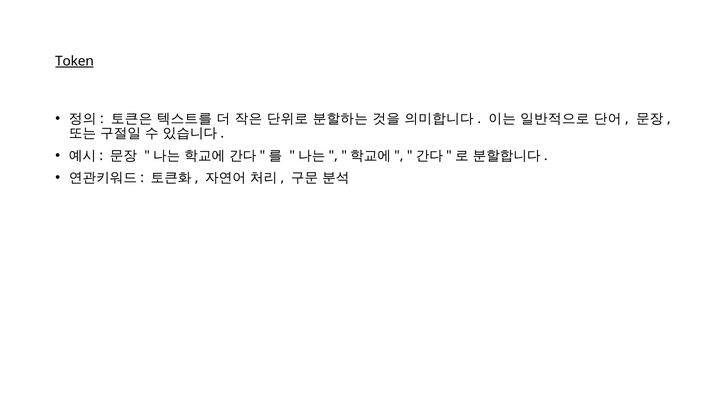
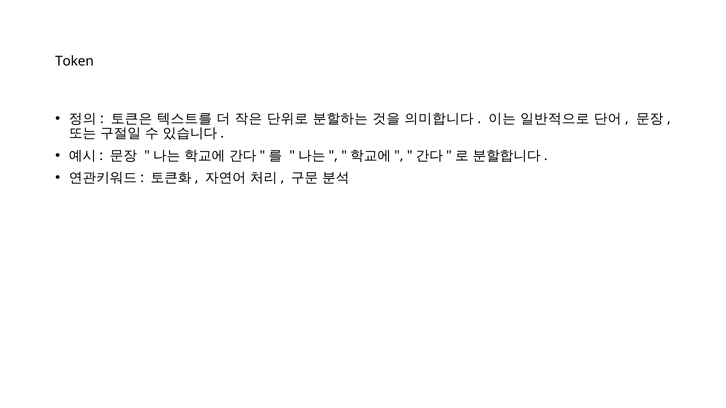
Token underline: present -> none
